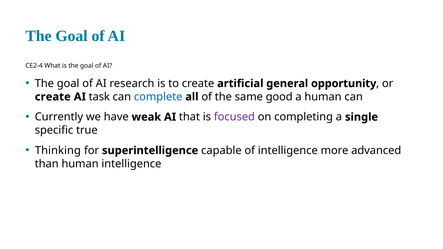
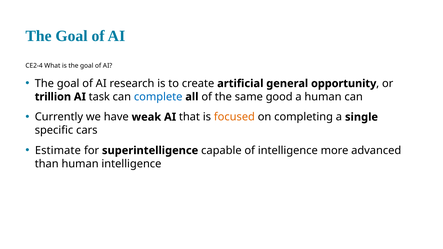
create at (53, 97): create -> trillion
focused colour: purple -> orange
true: true -> cars
Thinking: Thinking -> Estimate
